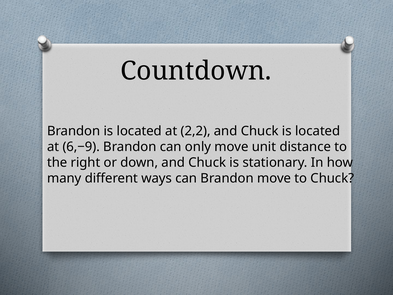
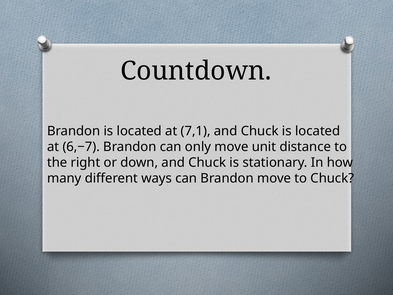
2,2: 2,2 -> 7,1
6,−9: 6,−9 -> 6,−7
